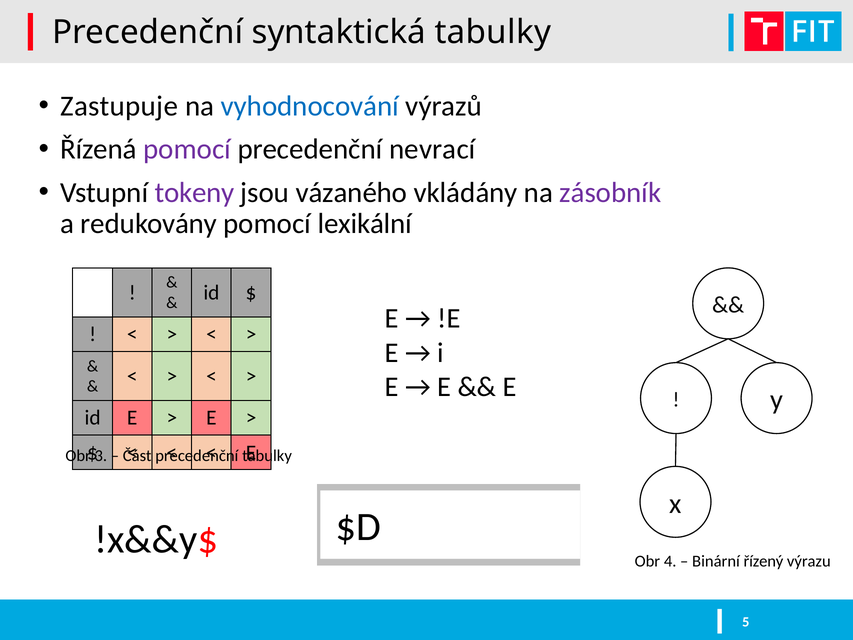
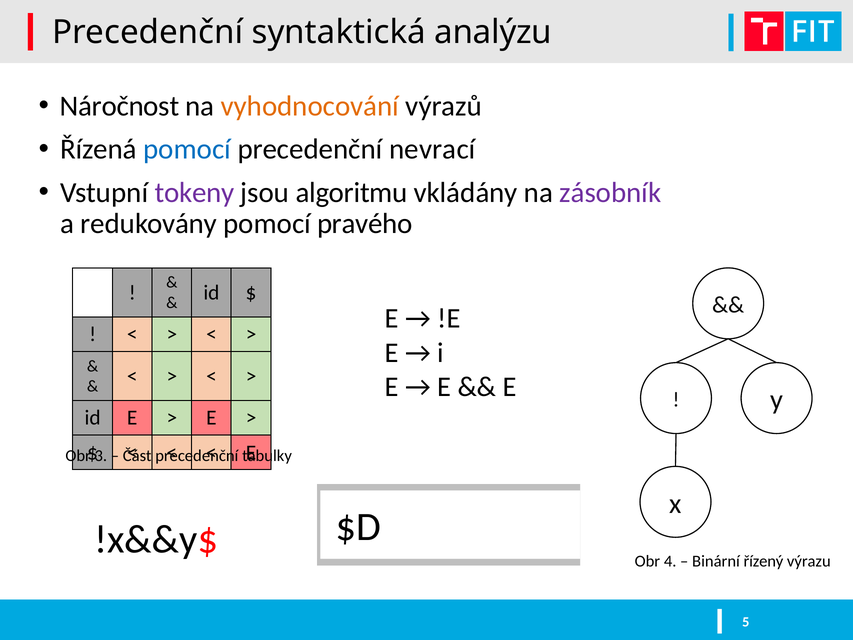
syntaktická tabulky: tabulky -> analýzu
Zastupuje: Zastupuje -> Náročnost
vyhodnocování colour: blue -> orange
pomocí at (187, 149) colour: purple -> blue
vázaného: vázaného -> algoritmu
lexikální: lexikální -> pravého
